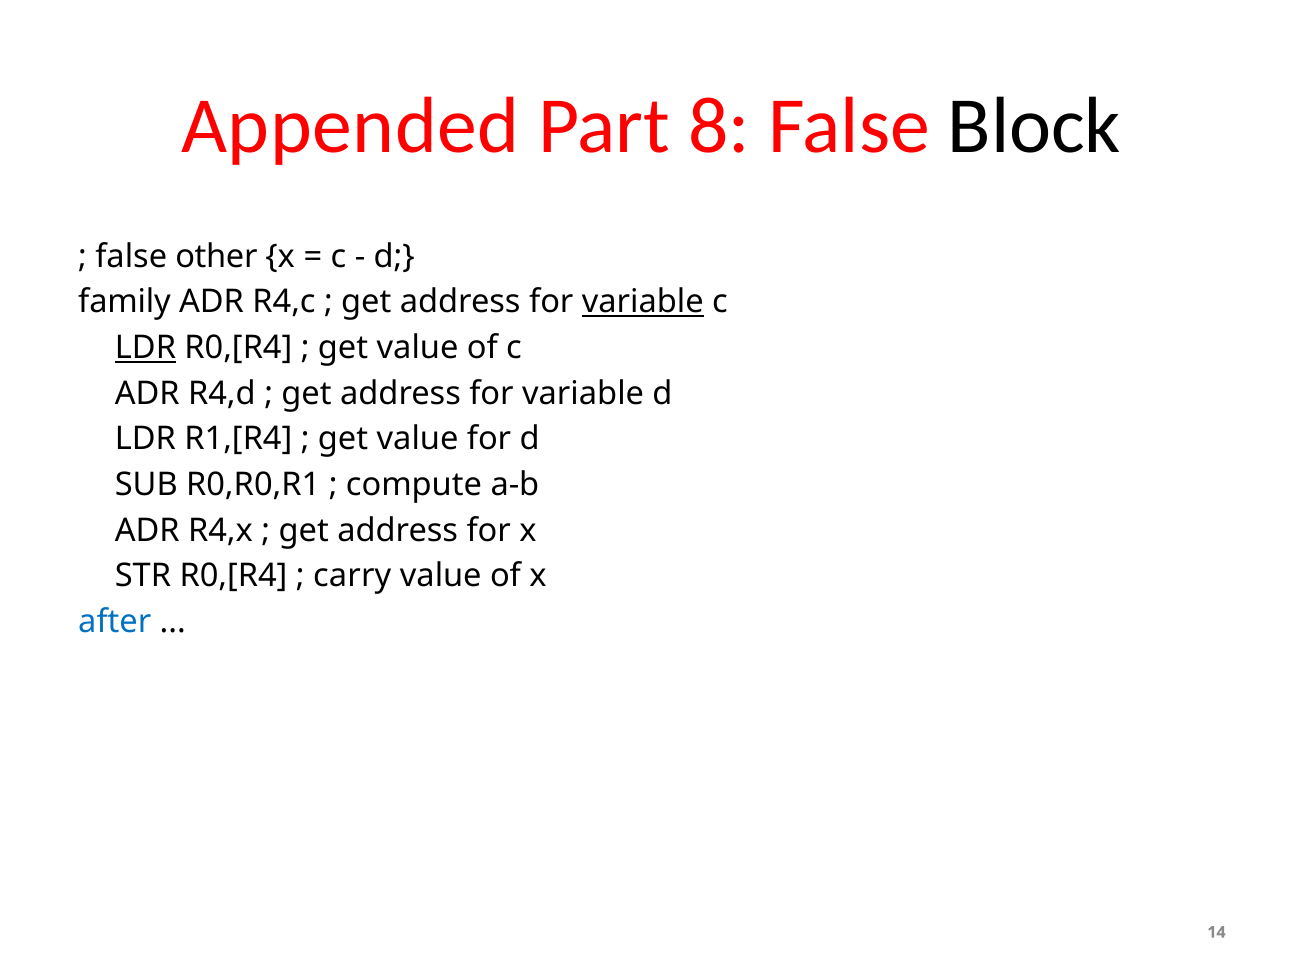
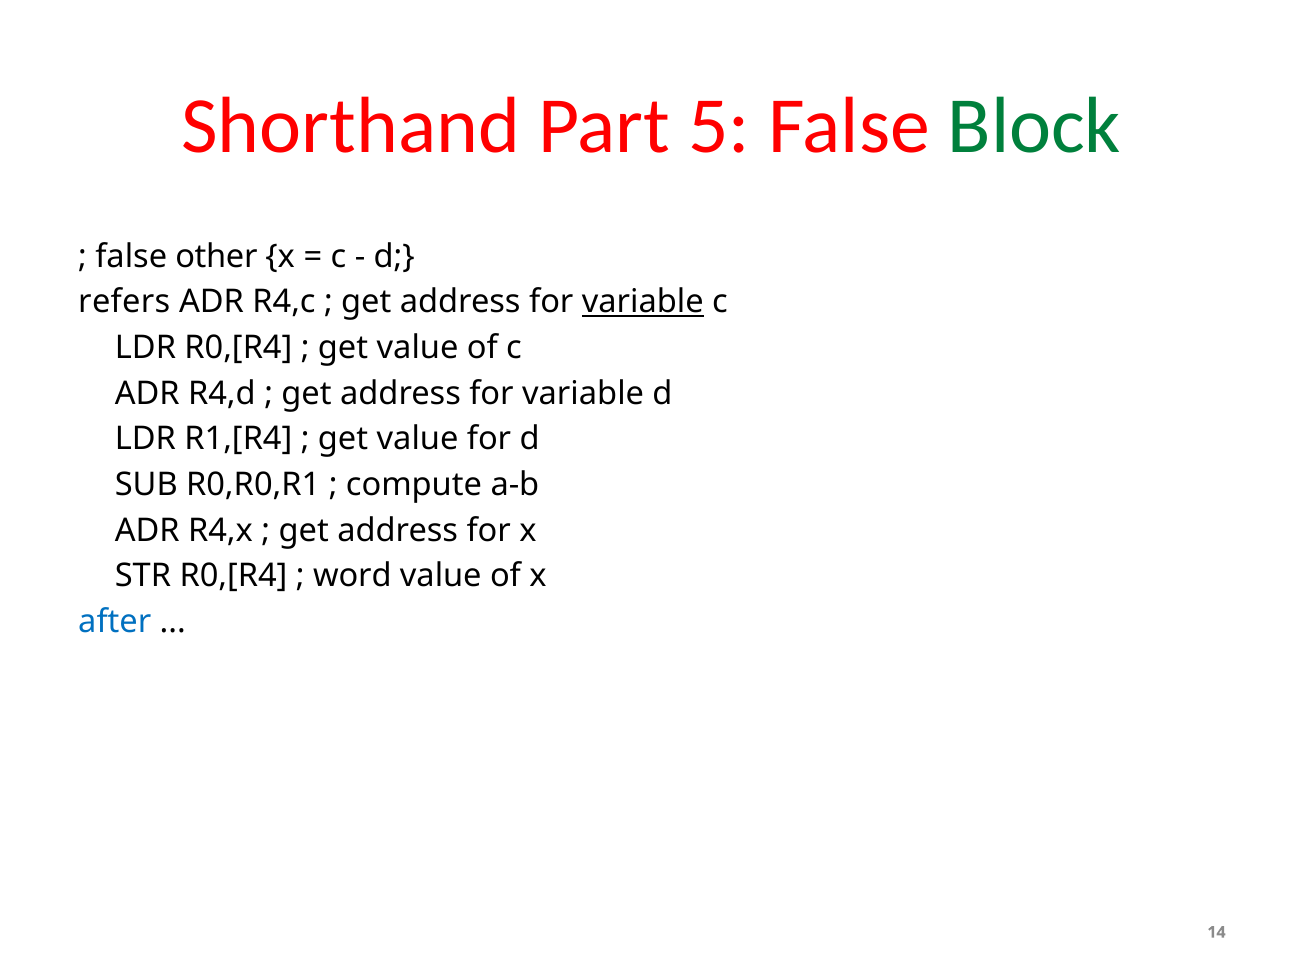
Appended: Appended -> Shorthand
8: 8 -> 5
Block colour: black -> green
family: family -> refers
LDR at (145, 348) underline: present -> none
carry: carry -> word
